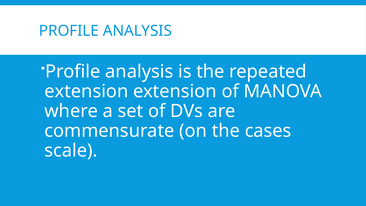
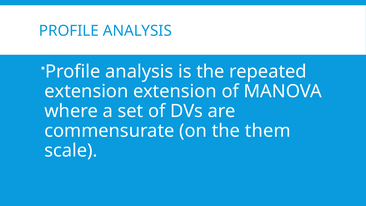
cases: cases -> them
